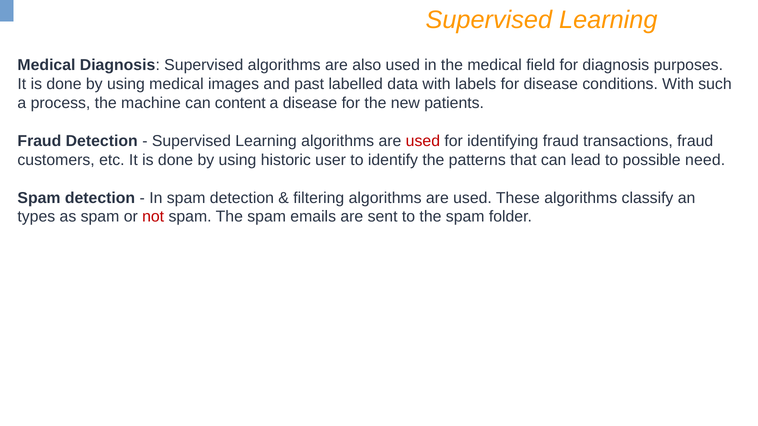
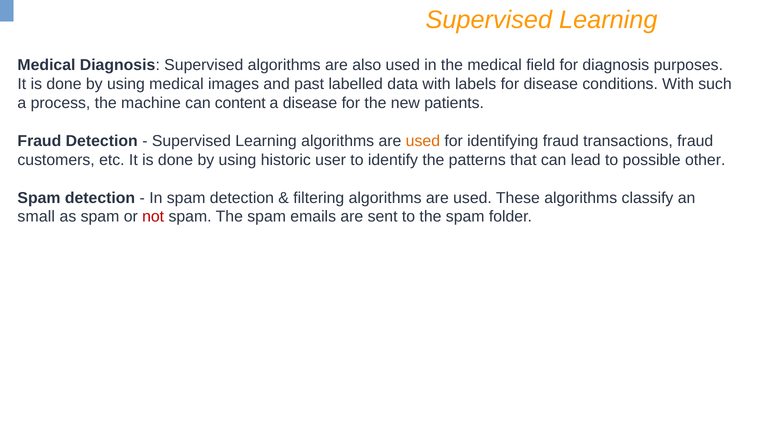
used at (423, 141) colour: red -> orange
need: need -> other
types: types -> small
